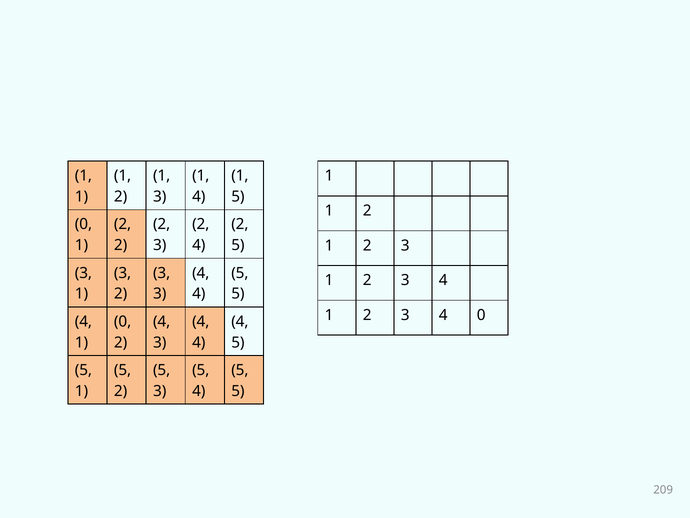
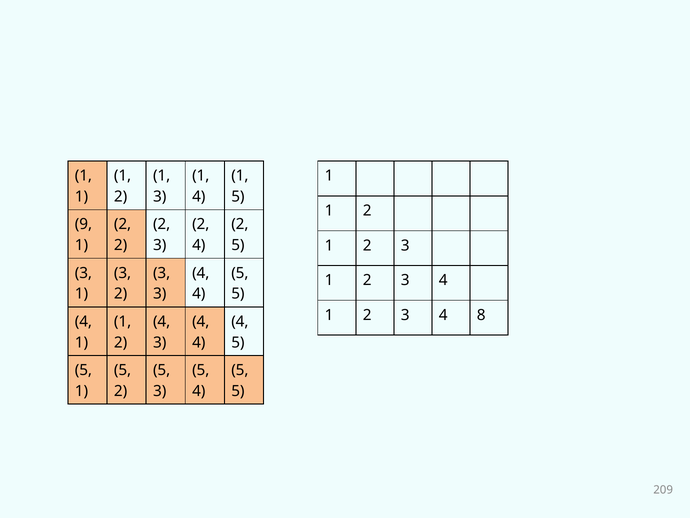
0 at (83, 224): 0 -> 9
4 0: 0 -> 8
0 at (123, 321): 0 -> 1
